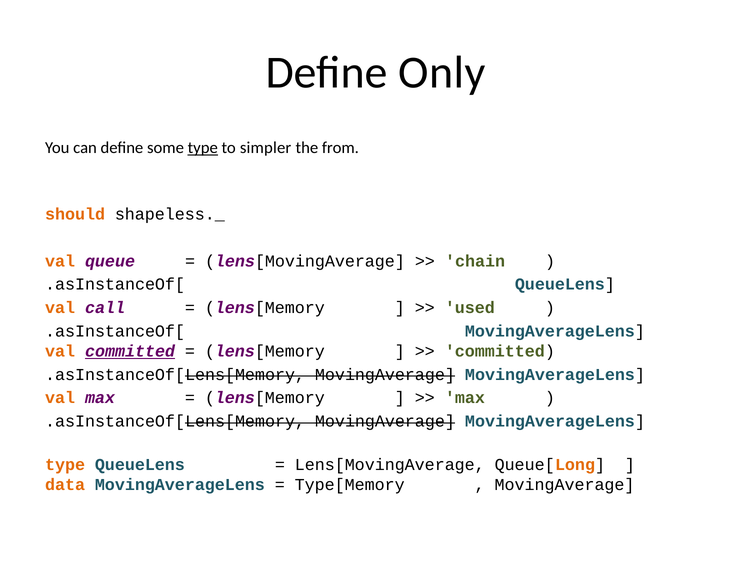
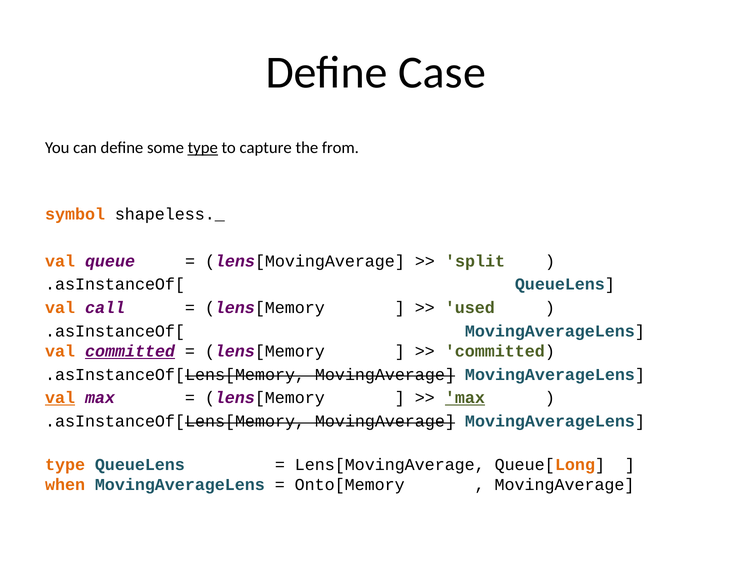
Only: Only -> Case
simpler: simpler -> capture
should: should -> symbol
chain: chain -> split
val at (60, 398) underline: none -> present
max at (465, 398) underline: none -> present
data: data -> when
Type[Memory: Type[Memory -> Onto[Memory
